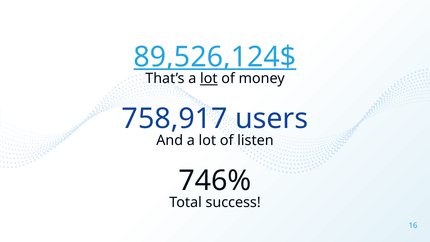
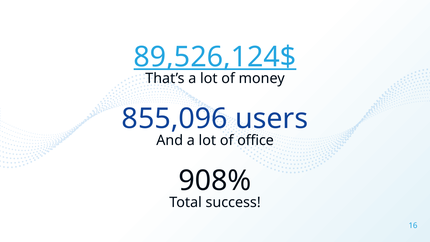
lot at (209, 79) underline: present -> none
758,917: 758,917 -> 855,096
listen: listen -> office
746%: 746% -> 908%
